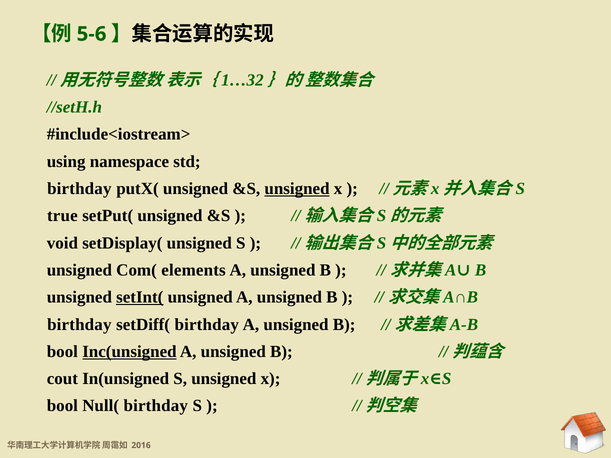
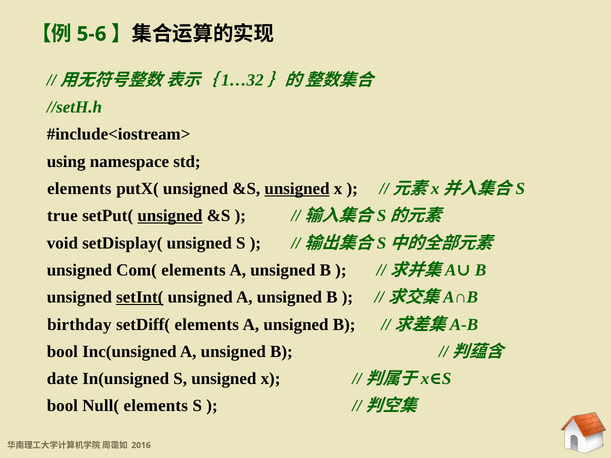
birthday at (79, 189): birthday -> elements
unsigned at (170, 216) underline: none -> present
setDiff( birthday: birthday -> elements
Inc(unsigned underline: present -> none
cout: cout -> date
Null( birthday: birthday -> elements
